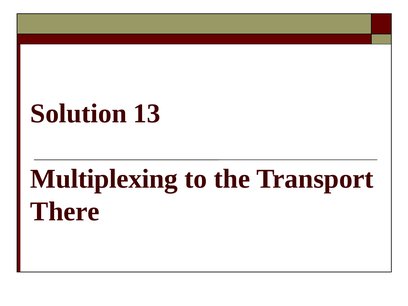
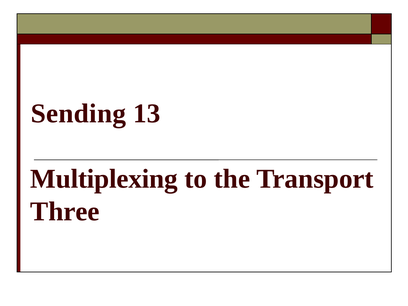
Solution: Solution -> Sending
There: There -> Three
